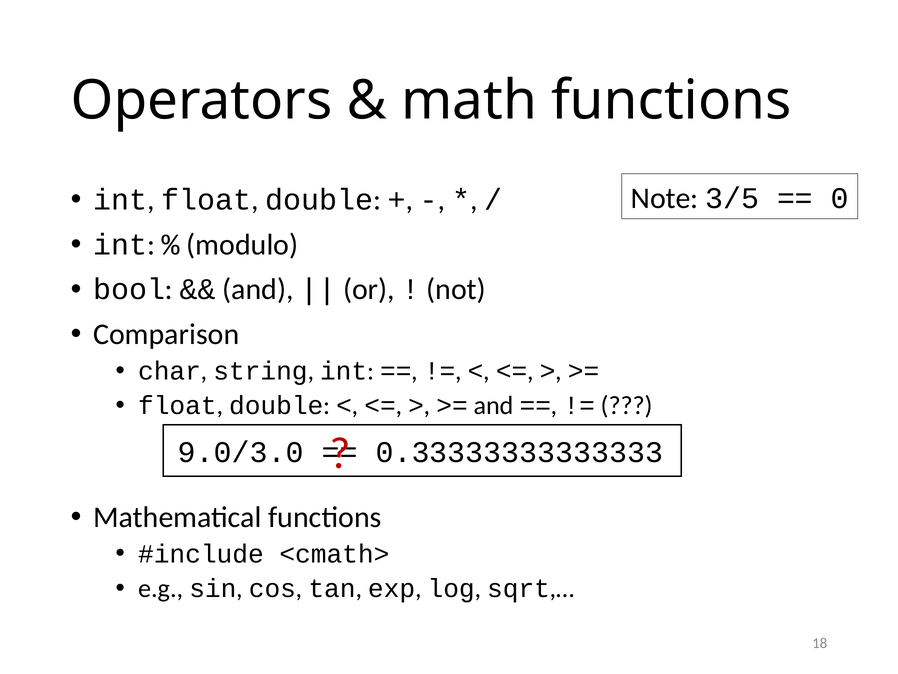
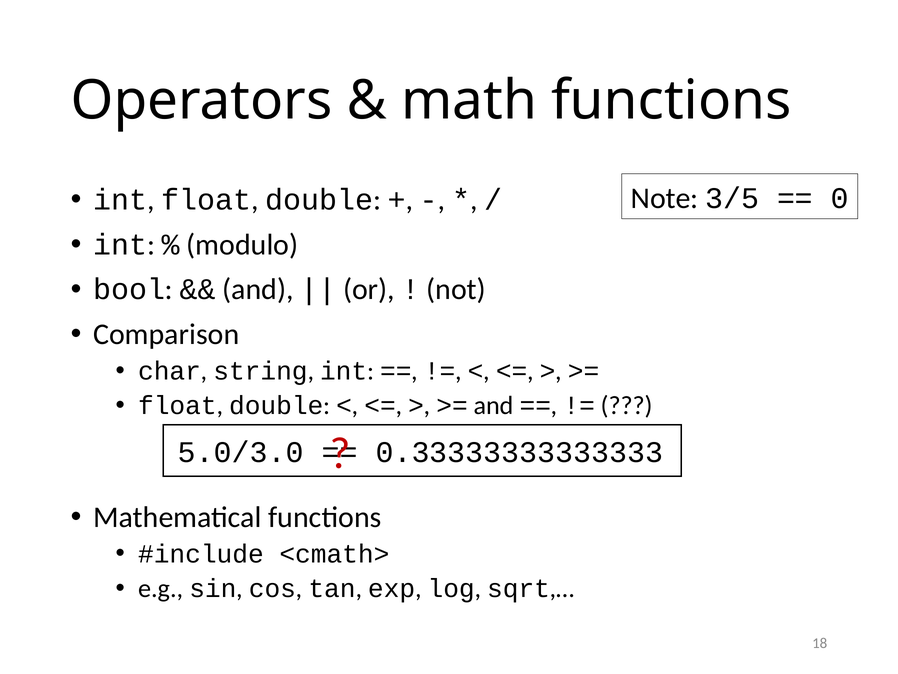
9.0/3.0: 9.0/3.0 -> 5.0/3.0
